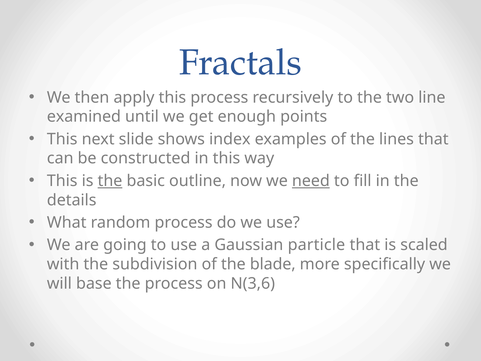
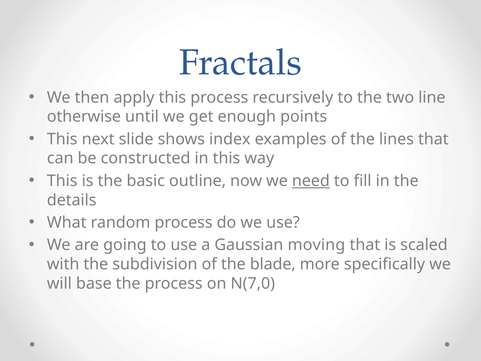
examined: examined -> otherwise
the at (110, 181) underline: present -> none
particle: particle -> moving
N(3,6: N(3,6 -> N(7,0
